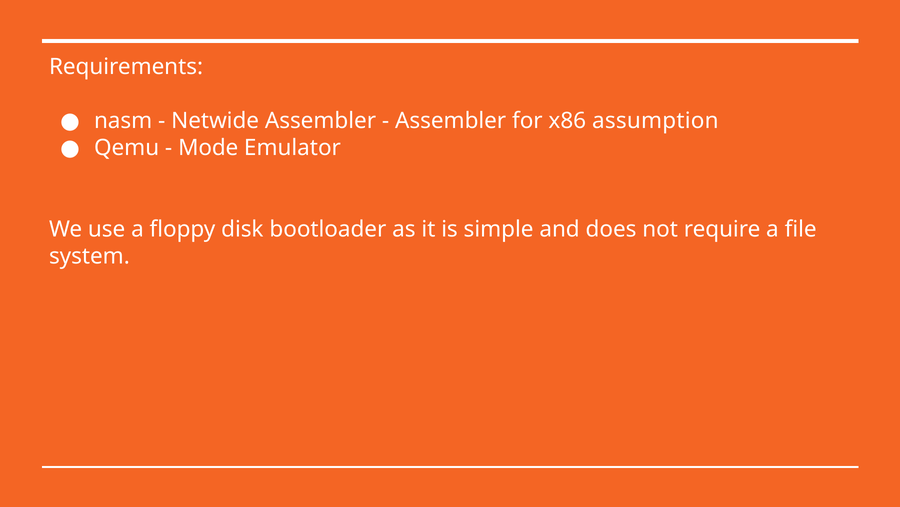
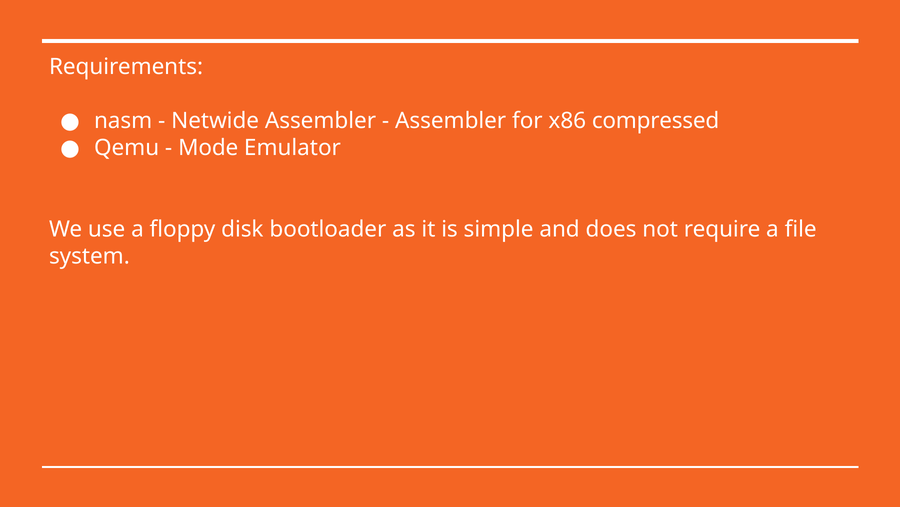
assumption: assumption -> compressed
